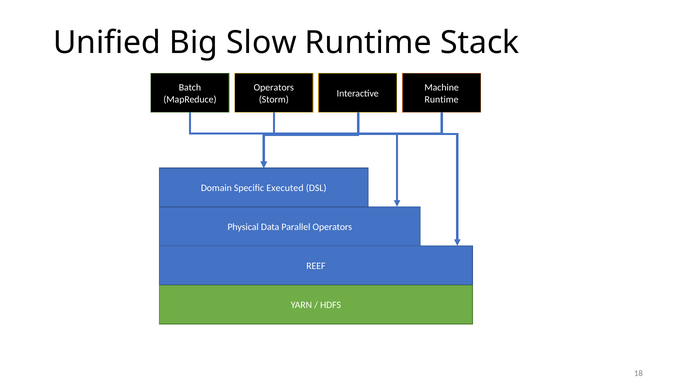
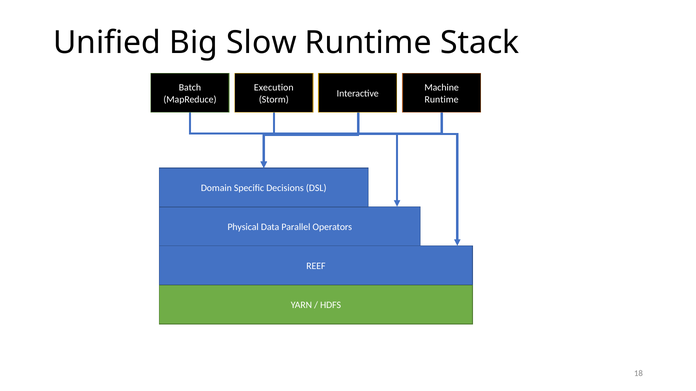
Operators at (274, 88): Operators -> Execution
Executed: Executed -> Decisions
